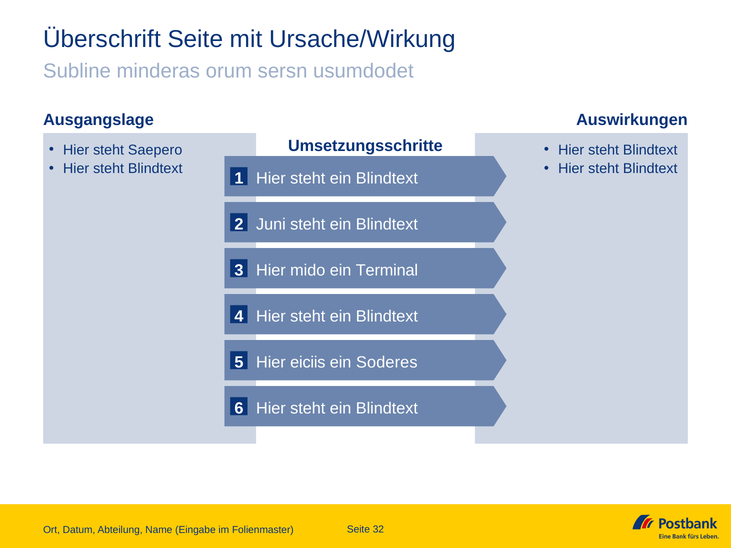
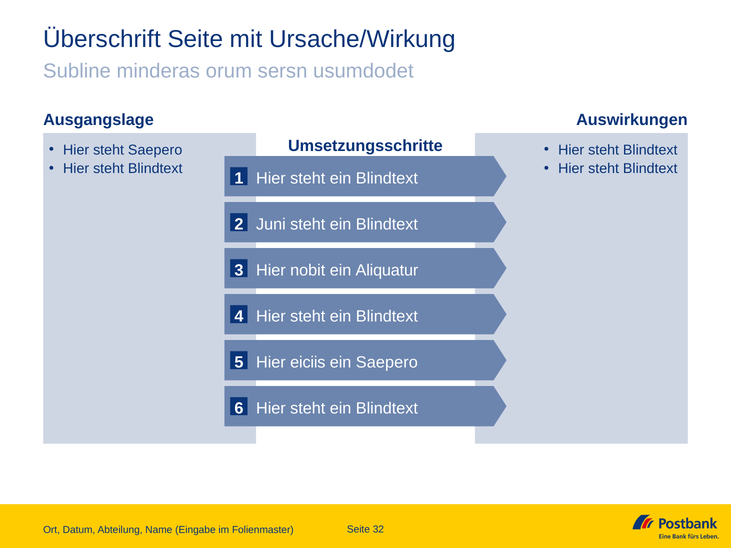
mido: mido -> nobit
Terminal: Terminal -> Aliquatur
ein Soderes: Soderes -> Saepero
